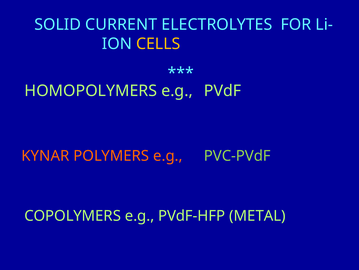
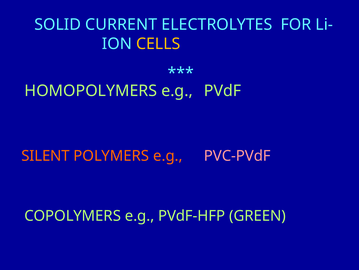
KYNAR: KYNAR -> SILENT
PVC-PVdF colour: light green -> pink
METAL: METAL -> GREEN
